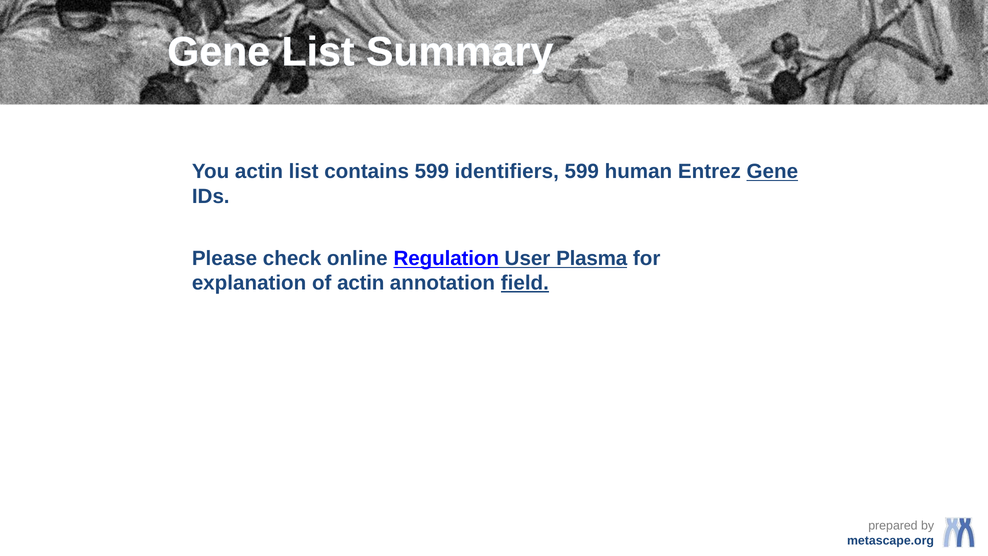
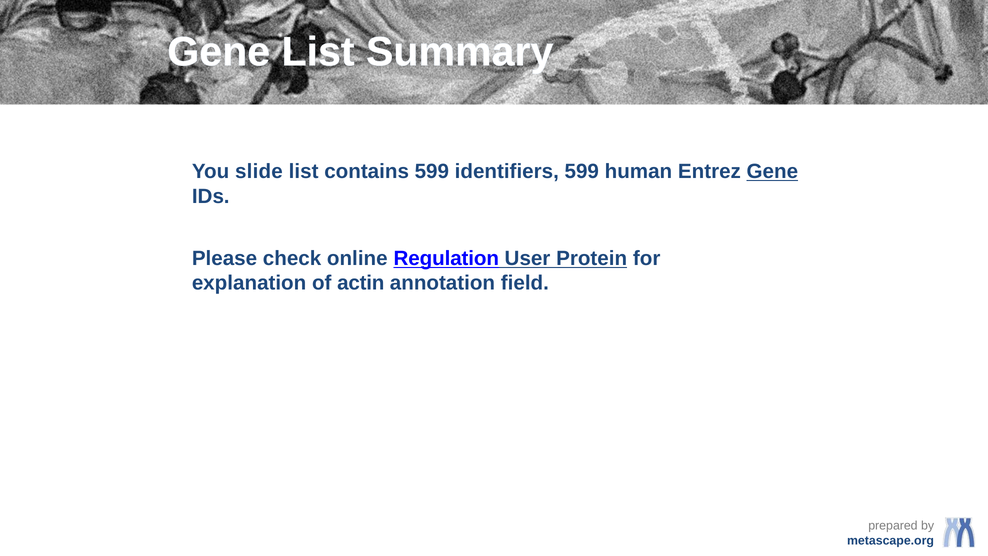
You actin: actin -> slide
Plasma: Plasma -> Protein
field underline: present -> none
